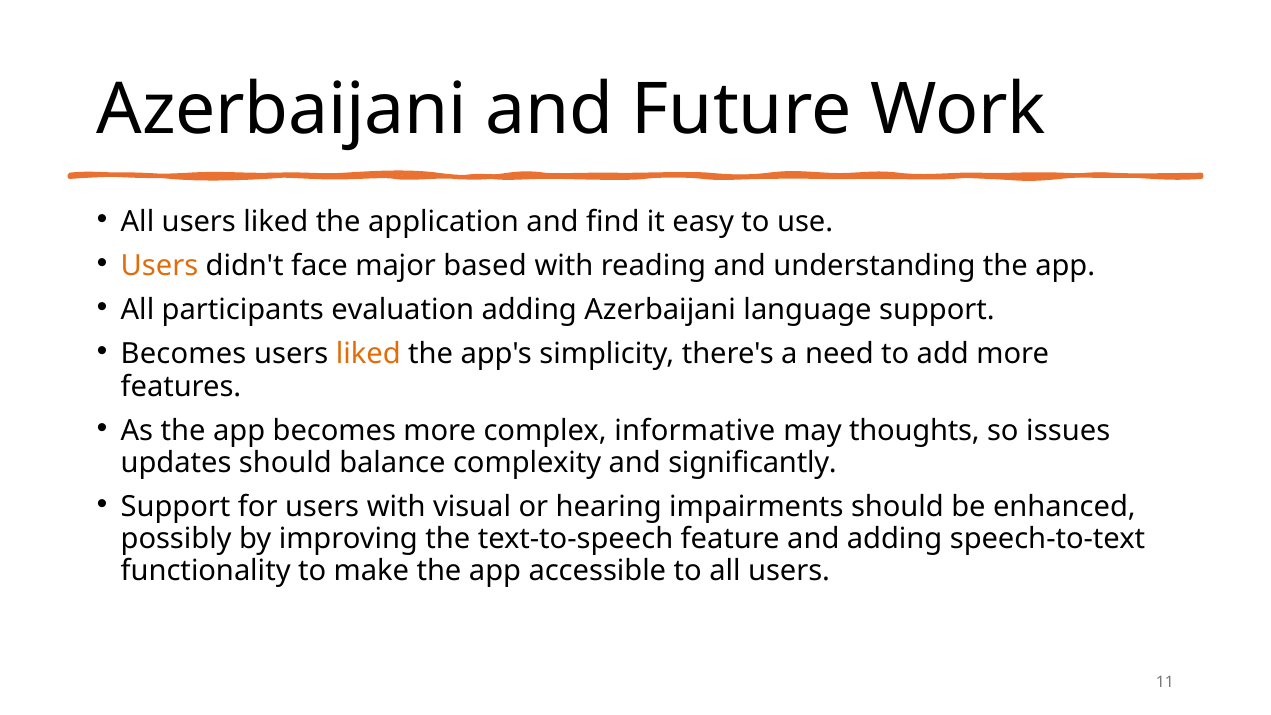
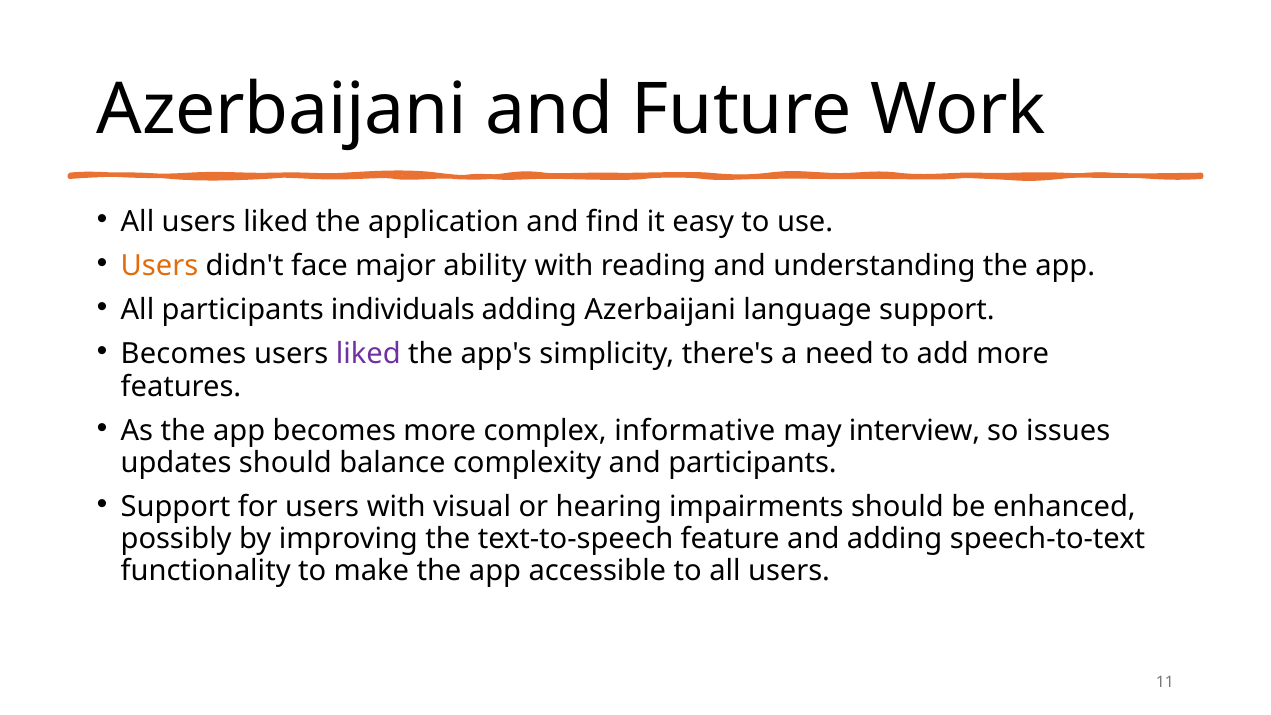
based: based -> ability
evaluation: evaluation -> individuals
liked at (368, 354) colour: orange -> purple
thoughts: thoughts -> interview
and significantly: significantly -> participants
